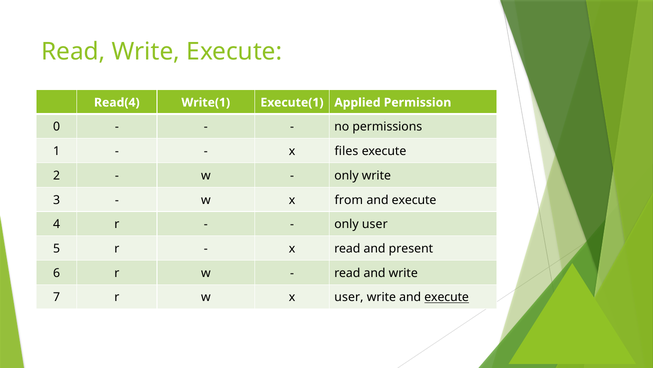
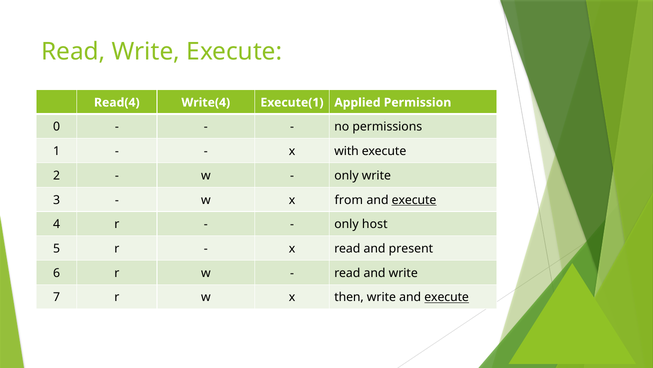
Write(1: Write(1 -> Write(4
files: files -> with
execute at (414, 200) underline: none -> present
only user: user -> host
x user: user -> then
